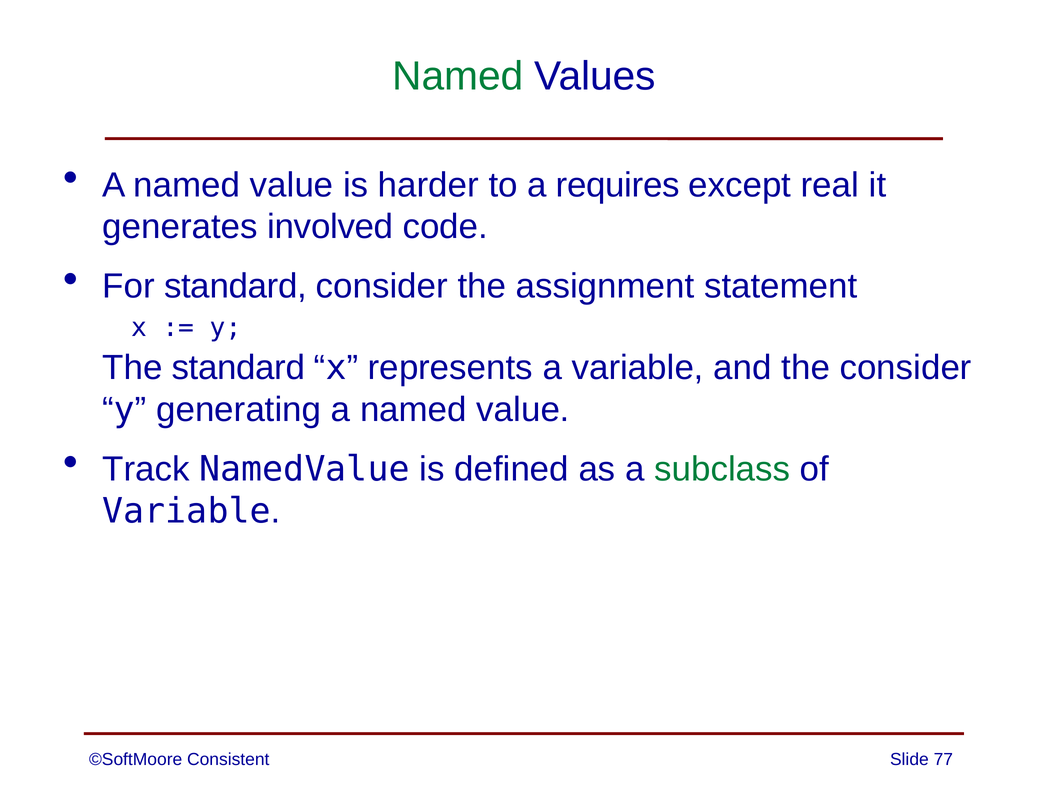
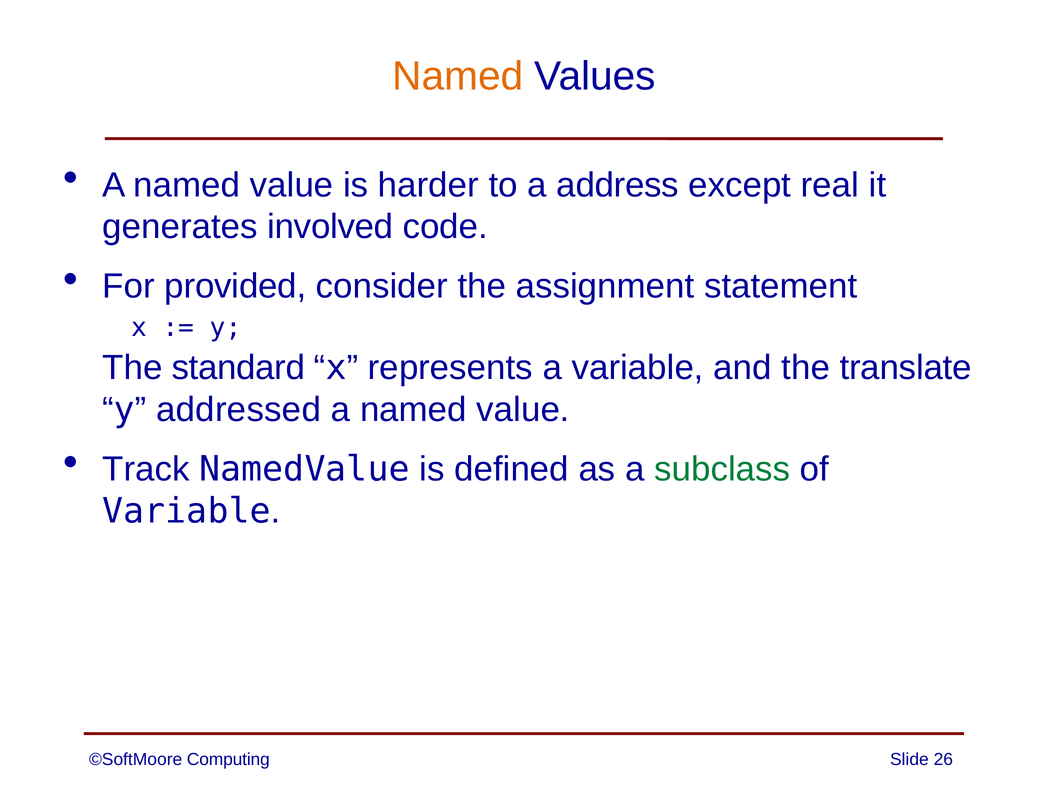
Named at (458, 76) colour: green -> orange
requires: requires -> address
For standard: standard -> provided
the consider: consider -> translate
generating: generating -> addressed
Consistent: Consistent -> Computing
77: 77 -> 26
